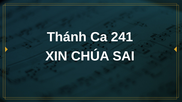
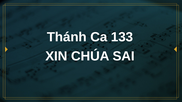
241: 241 -> 133
